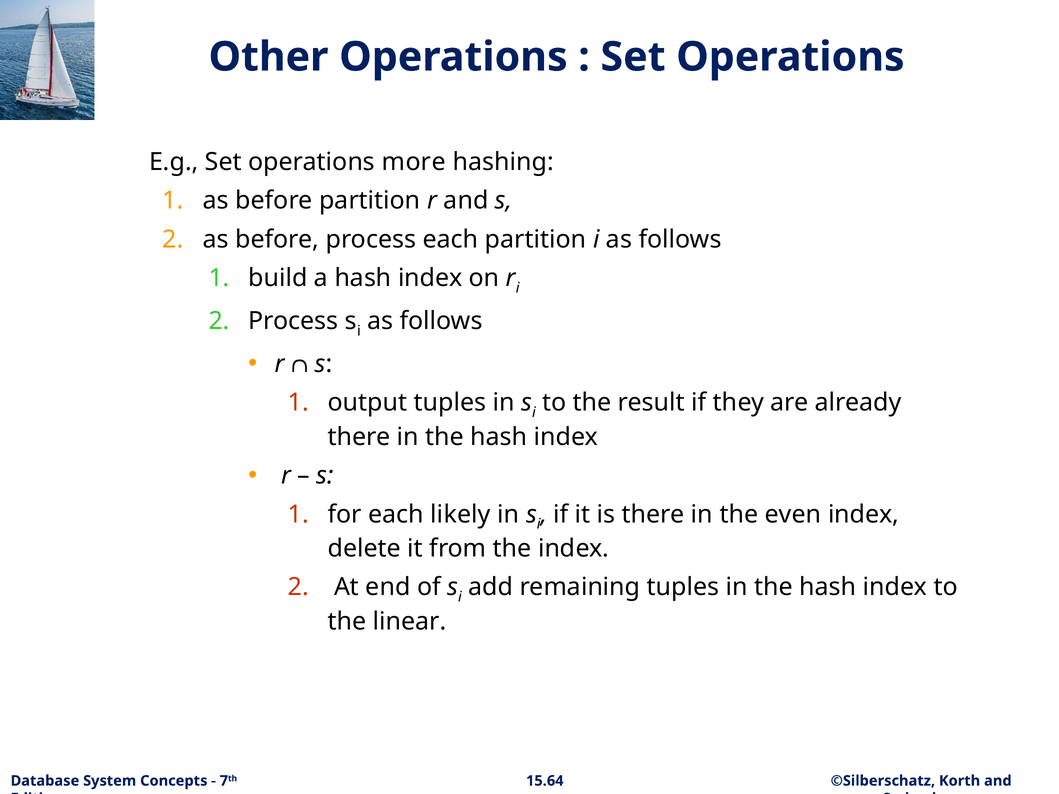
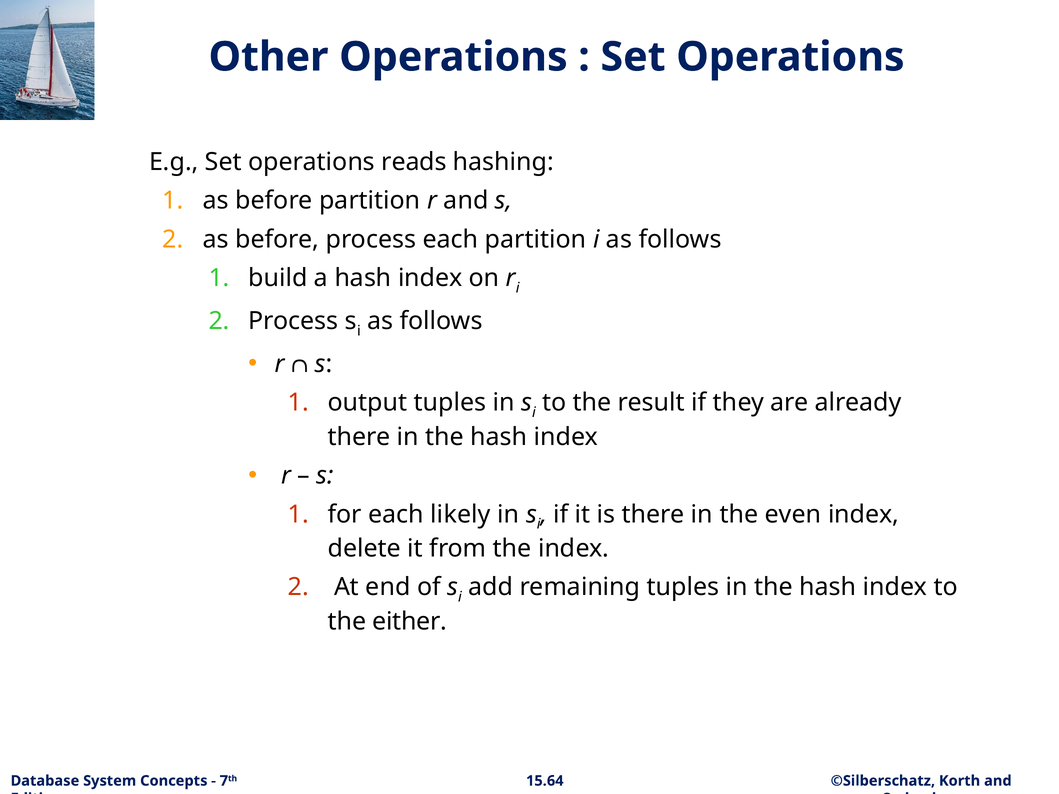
more: more -> reads
linear: linear -> either
